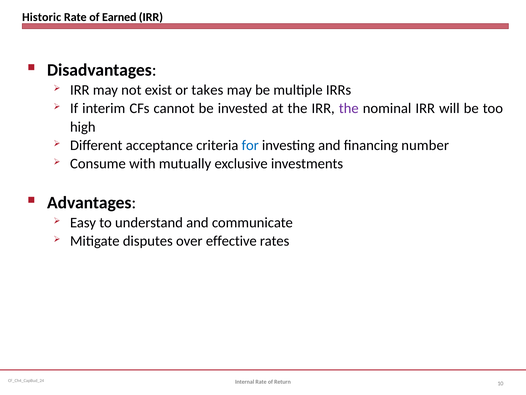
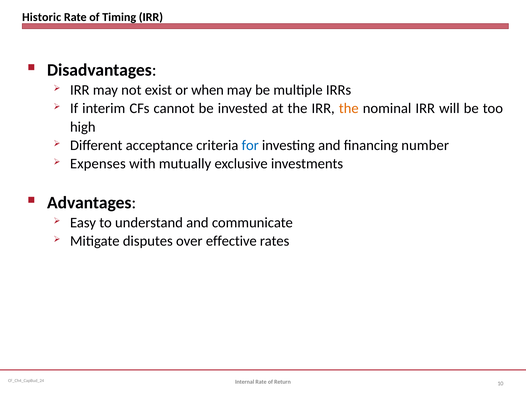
Earned: Earned -> Timing
takes: takes -> when
the at (349, 108) colour: purple -> orange
Consume: Consume -> Expenses
